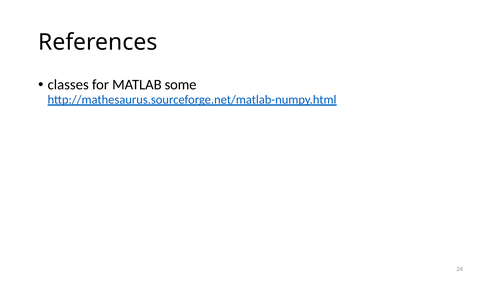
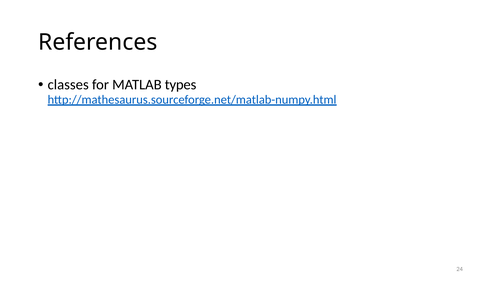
some: some -> types
